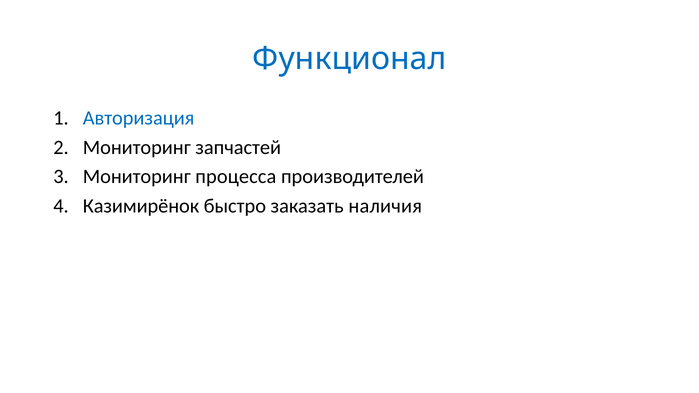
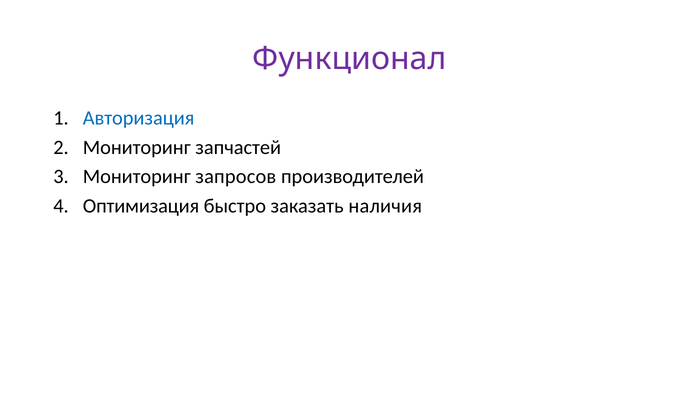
Функционал colour: blue -> purple
процесса: процесса -> запросов
Казимирёнок: Казимирёнок -> Оптимизация
